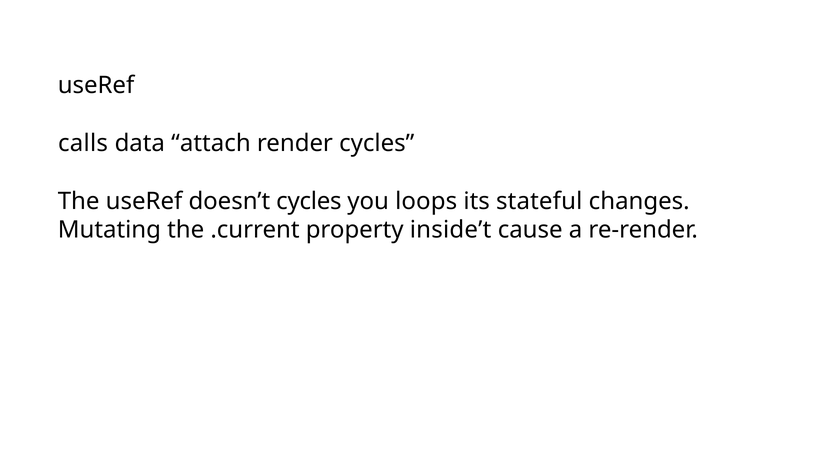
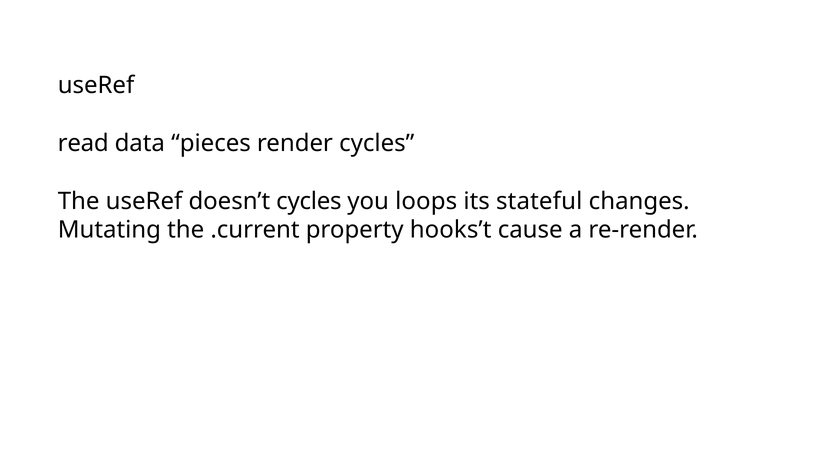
calls: calls -> read
attach: attach -> pieces
inside’t: inside’t -> hooks’t
